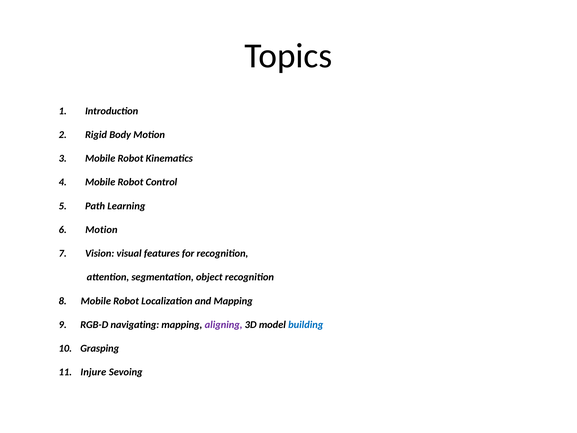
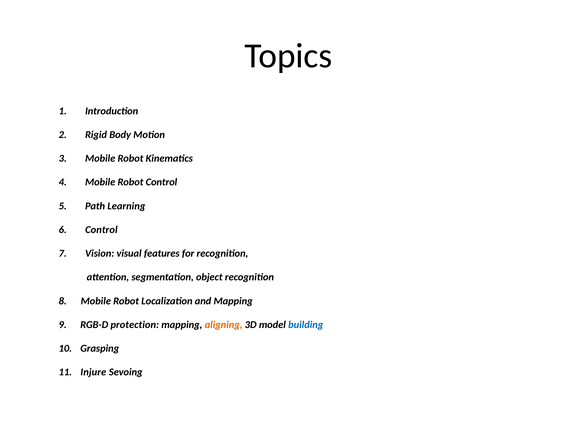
Motion at (101, 230): Motion -> Control
navigating: navigating -> protection
aligning colour: purple -> orange
